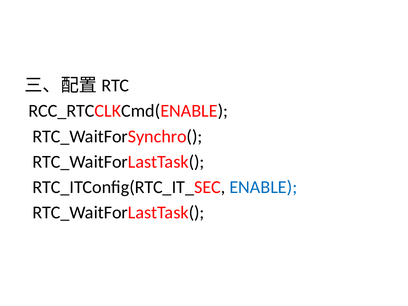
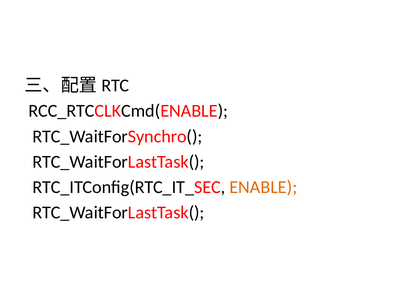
ENABLE colour: blue -> orange
